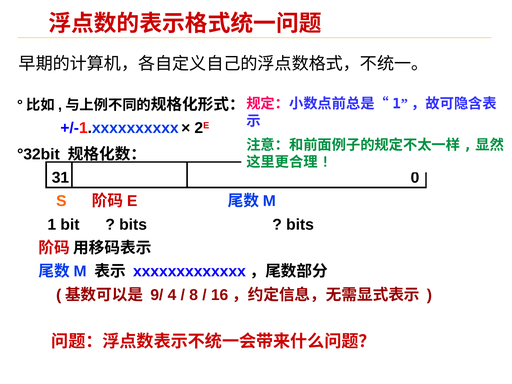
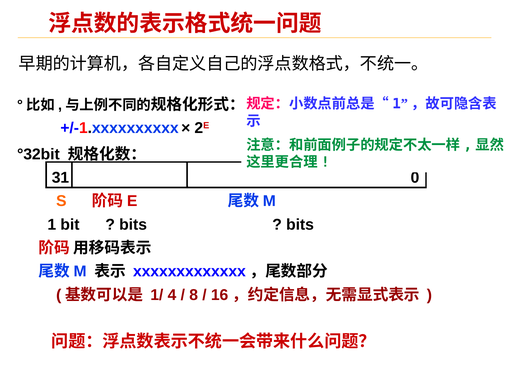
9/: 9/ -> 1/
